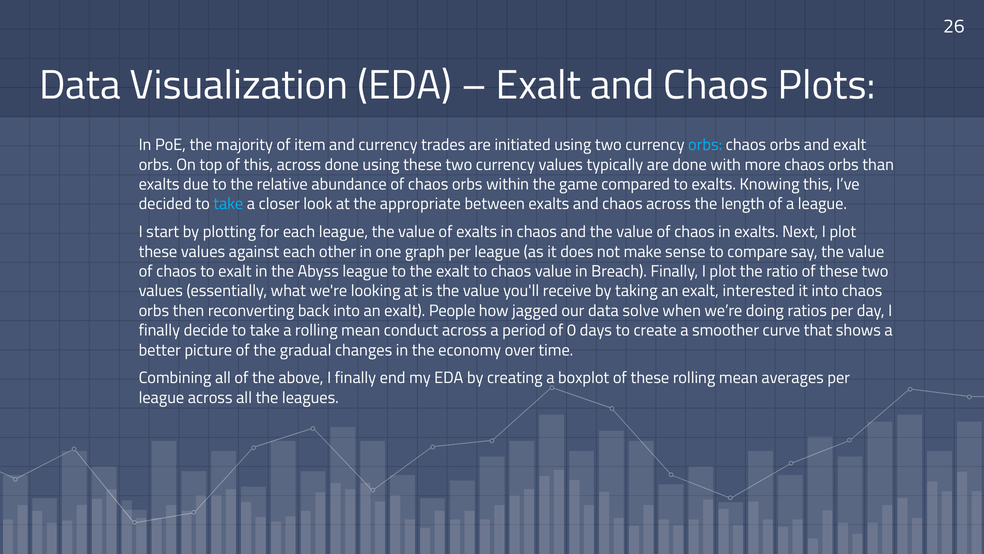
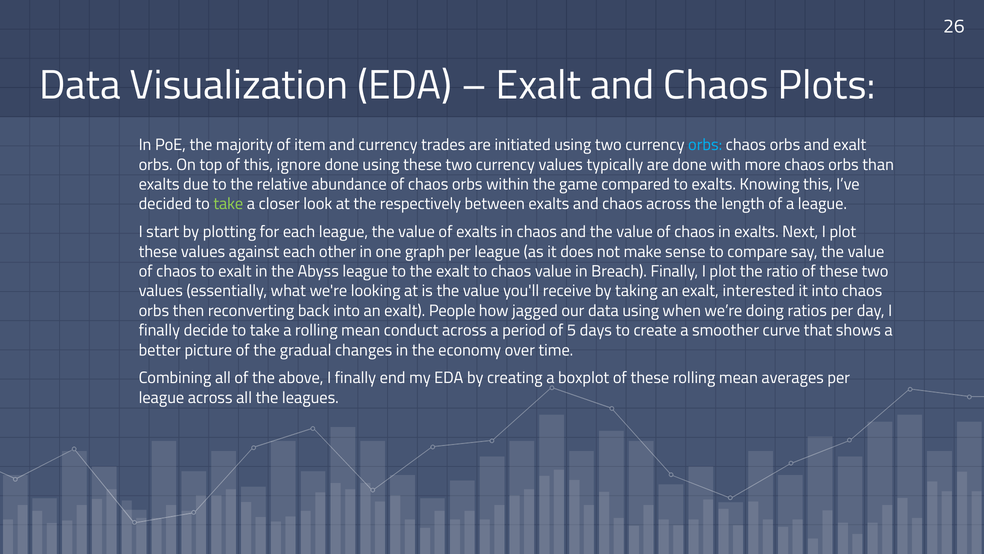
this across: across -> ignore
take at (228, 204) colour: light blue -> light green
appropriate: appropriate -> respectively
data solve: solve -> using
0: 0 -> 5
